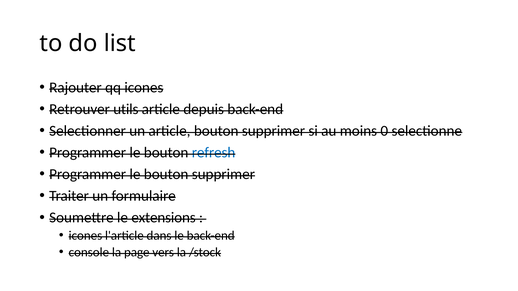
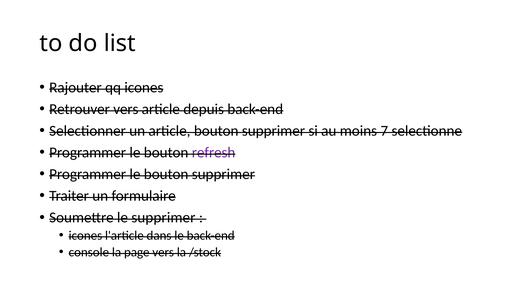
Retrouver utils: utils -> vers
0: 0 -> 7
refresh colour: blue -> purple
le extensions: extensions -> supprimer
